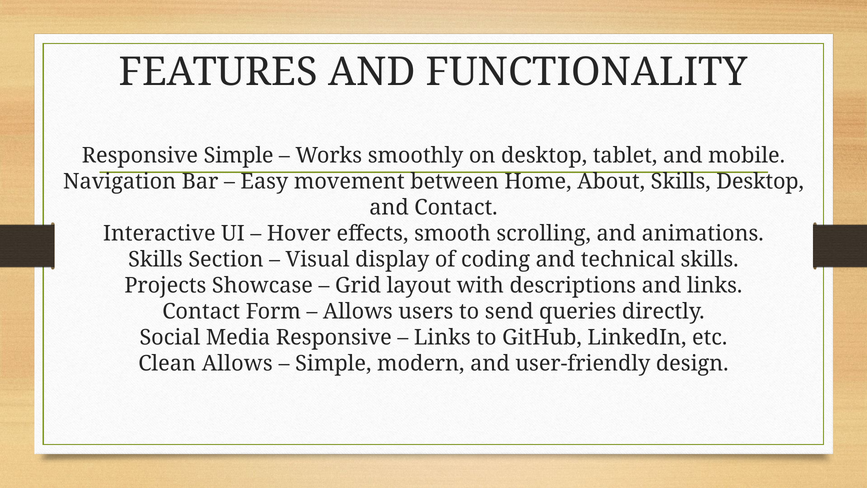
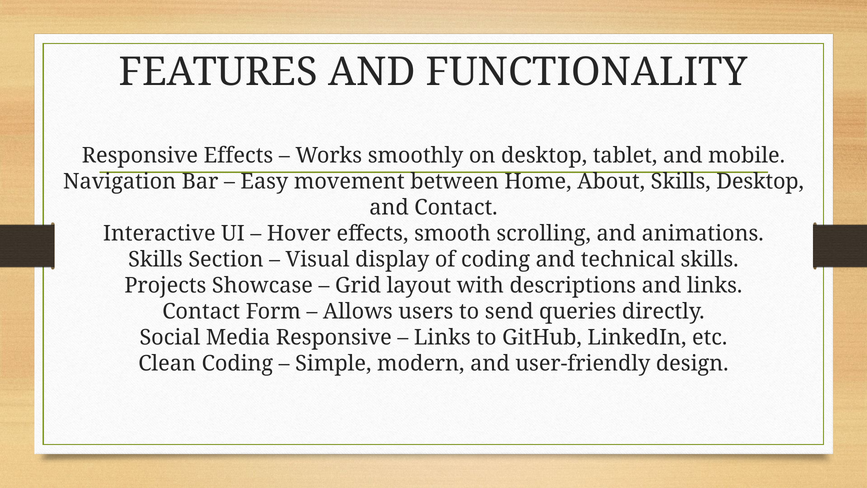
Responsive Simple: Simple -> Effects
Clean Allows: Allows -> Coding
